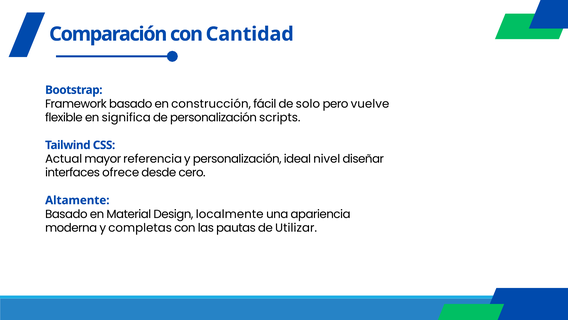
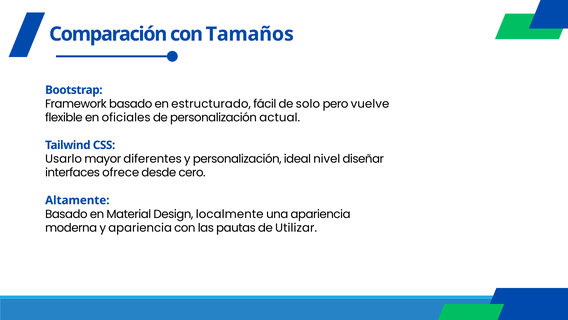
Cantidad: Cantidad -> Tamaños
construcción: construcción -> estructurado
significa: significa -> oficiales
scripts: scripts -> actual
Actual: Actual -> Usarlo
referencia: referencia -> diferentes
y completas: completas -> apariencia
